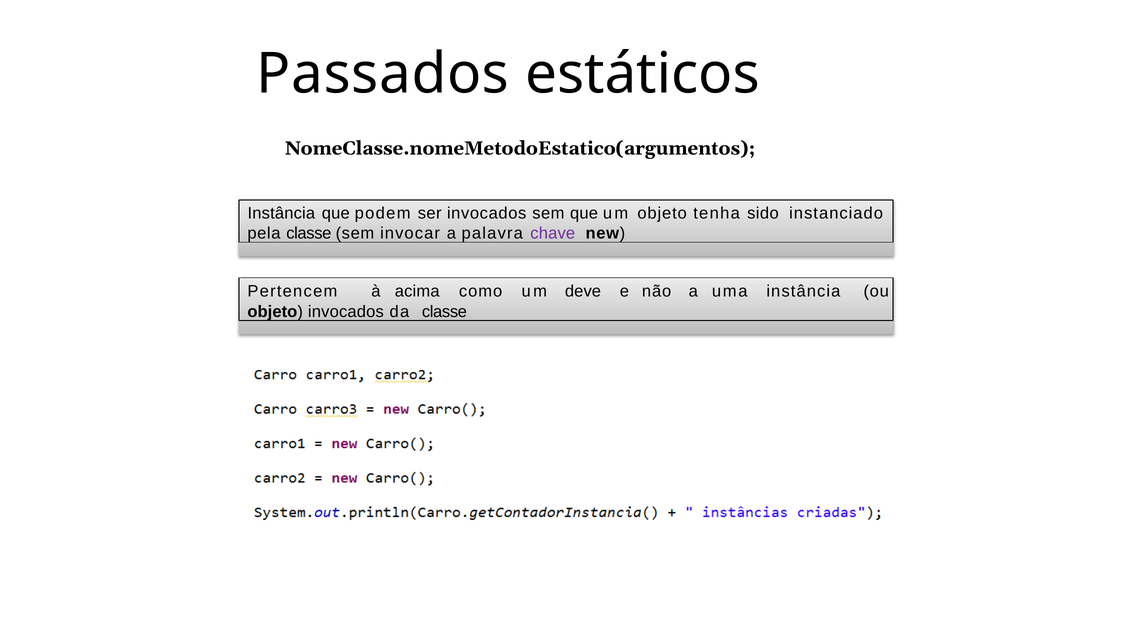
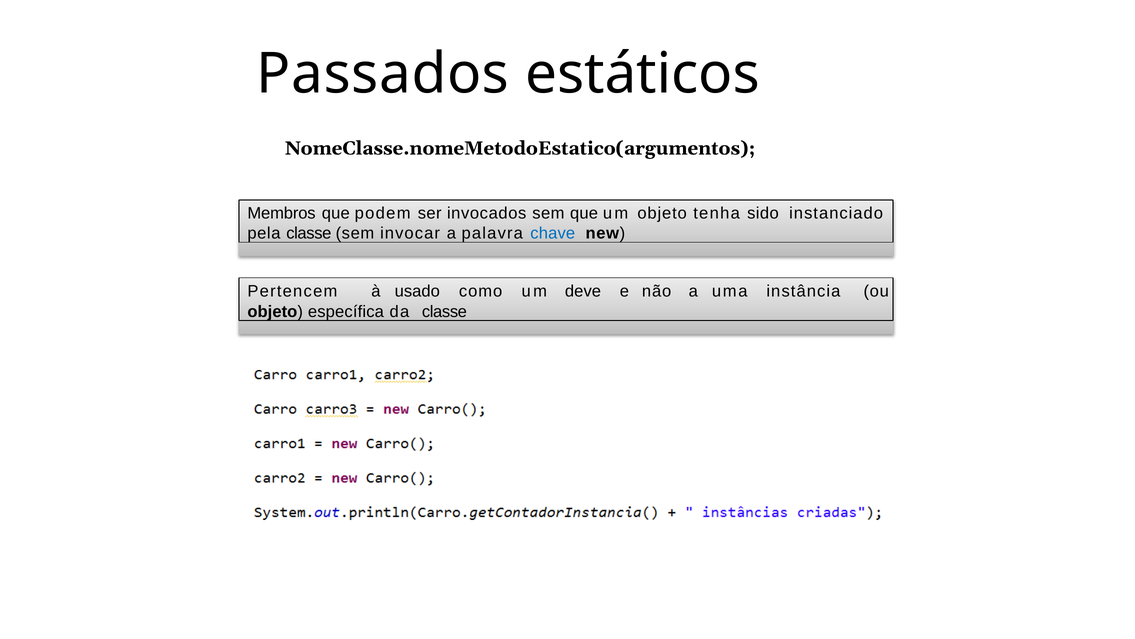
Instância at (281, 213): Instância -> Membros
chave colour: purple -> blue
acima: acima -> usado
objeto invocados: invocados -> específica
